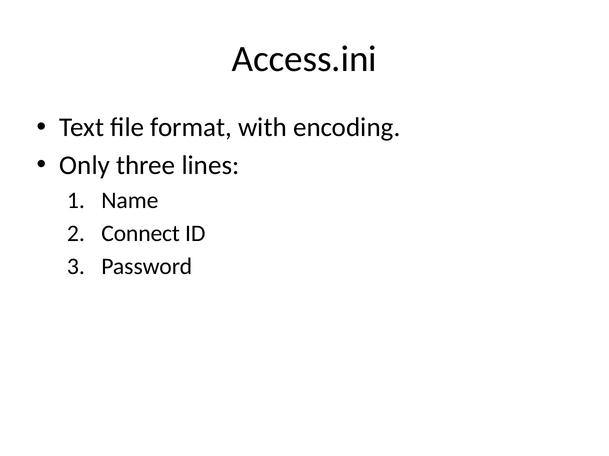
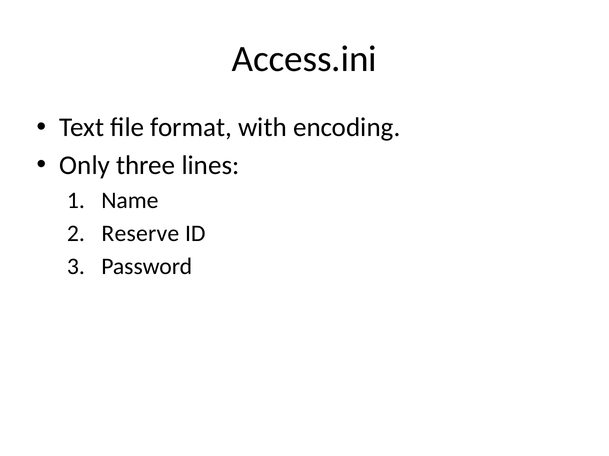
Connect: Connect -> Reserve
